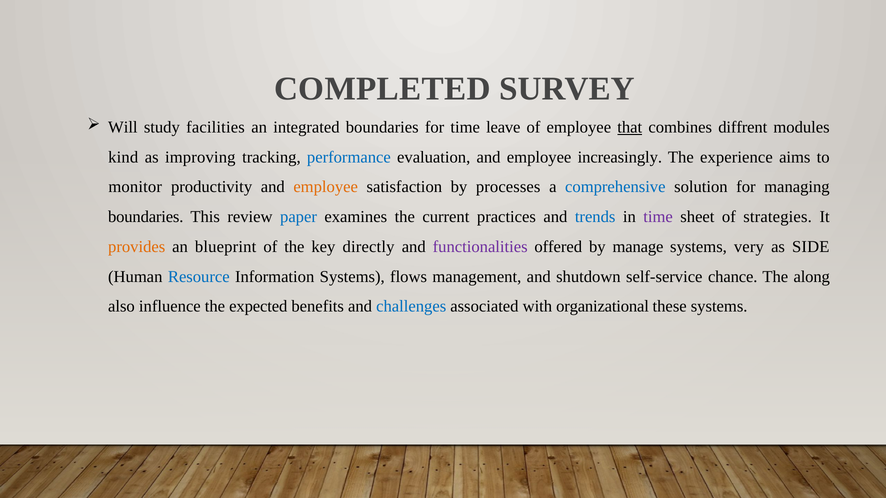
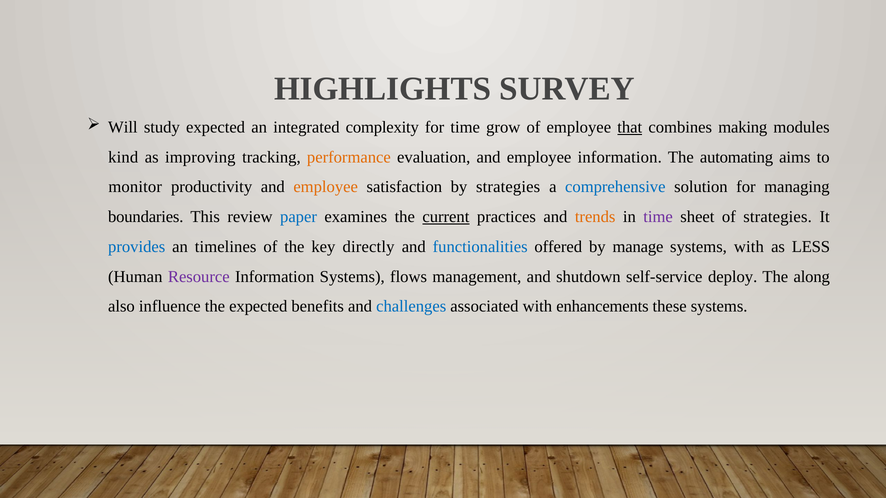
COMPLETED: COMPLETED -> HIGHLIGHTS
study facilities: facilities -> expected
integrated boundaries: boundaries -> complexity
leave: leave -> grow
diffrent: diffrent -> making
performance colour: blue -> orange
employee increasingly: increasingly -> information
experience: experience -> automating
by processes: processes -> strategies
current underline: none -> present
trends colour: blue -> orange
provides colour: orange -> blue
blueprint: blueprint -> timelines
functionalities colour: purple -> blue
systems very: very -> with
SIDE: SIDE -> LESS
Resource colour: blue -> purple
chance: chance -> deploy
organizational: organizational -> enhancements
